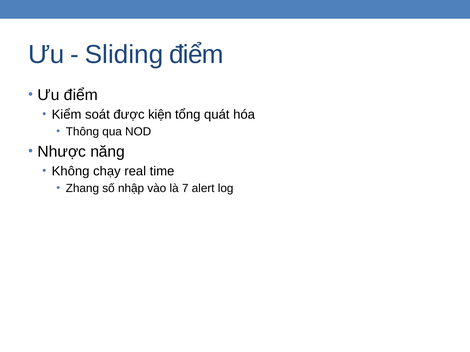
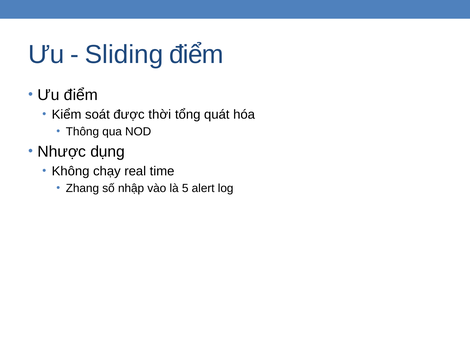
kiện: kiện -> thời
năng: năng -> dụng
7: 7 -> 5
